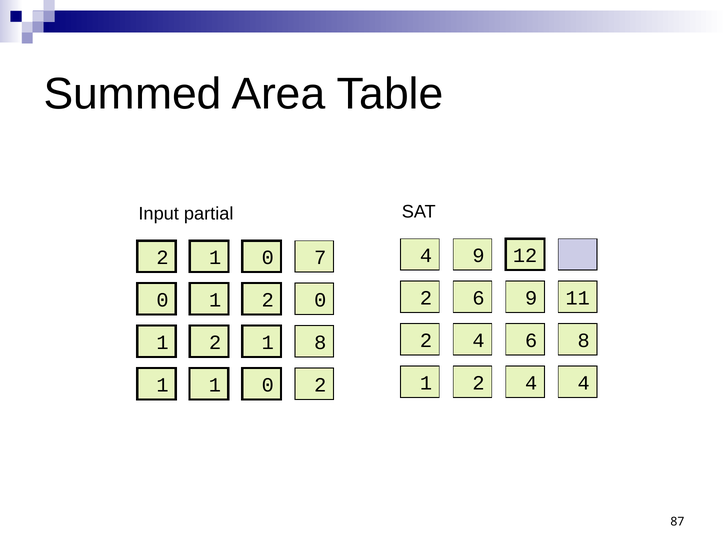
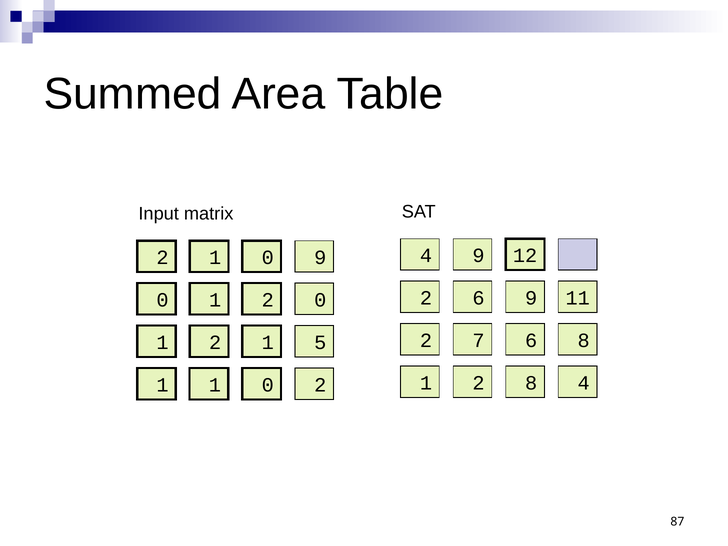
partial: partial -> matrix
0 7: 7 -> 9
4 at (479, 341): 4 -> 7
1 8: 8 -> 5
1 2 4: 4 -> 8
